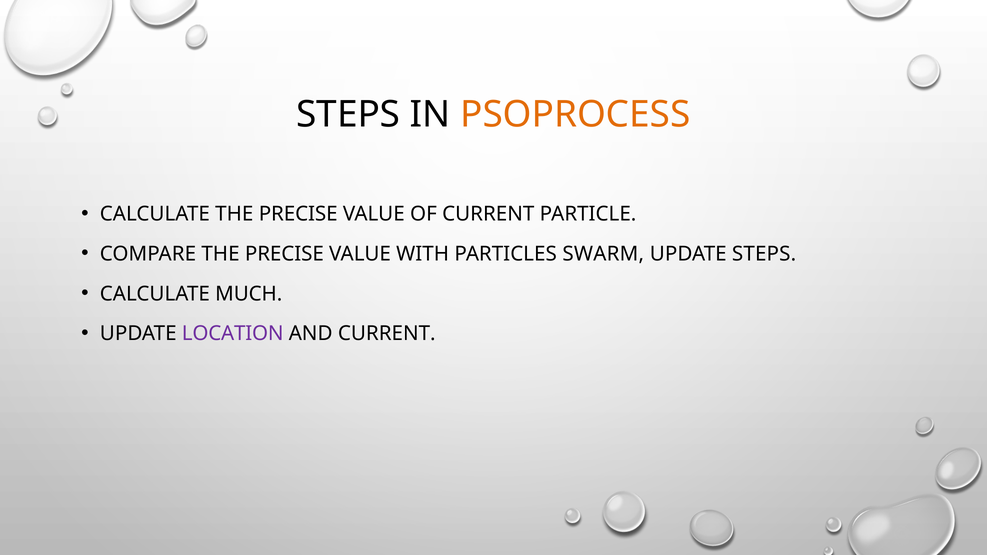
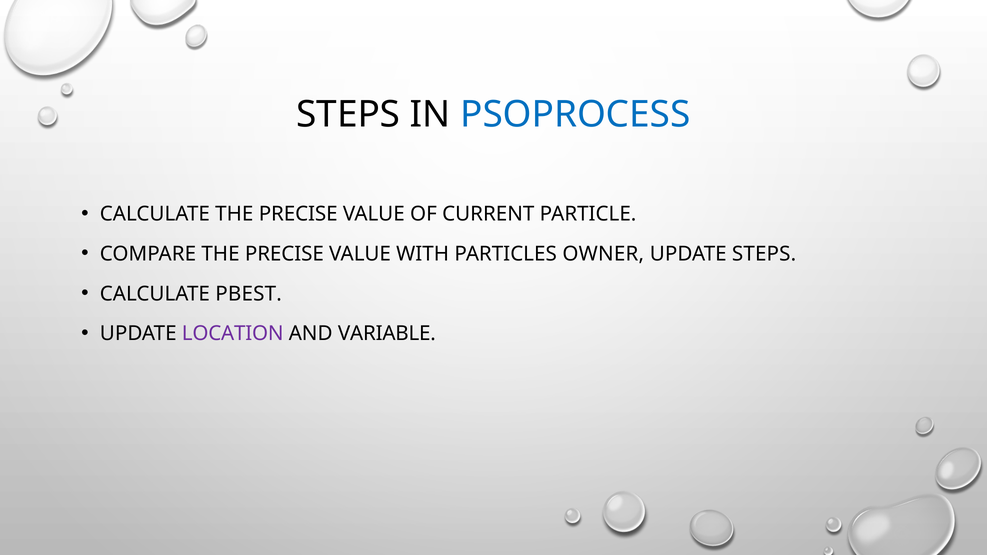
PSOPROCESS colour: orange -> blue
SWARM: SWARM -> OWNER
MUCH: MUCH -> PBEST
AND CURRENT: CURRENT -> VARIABLE
